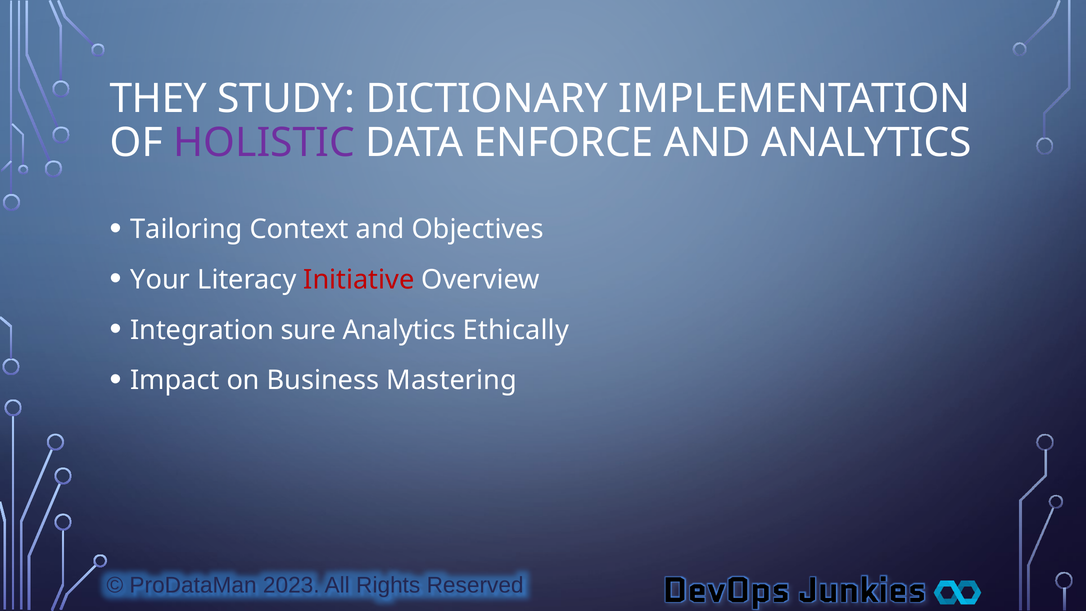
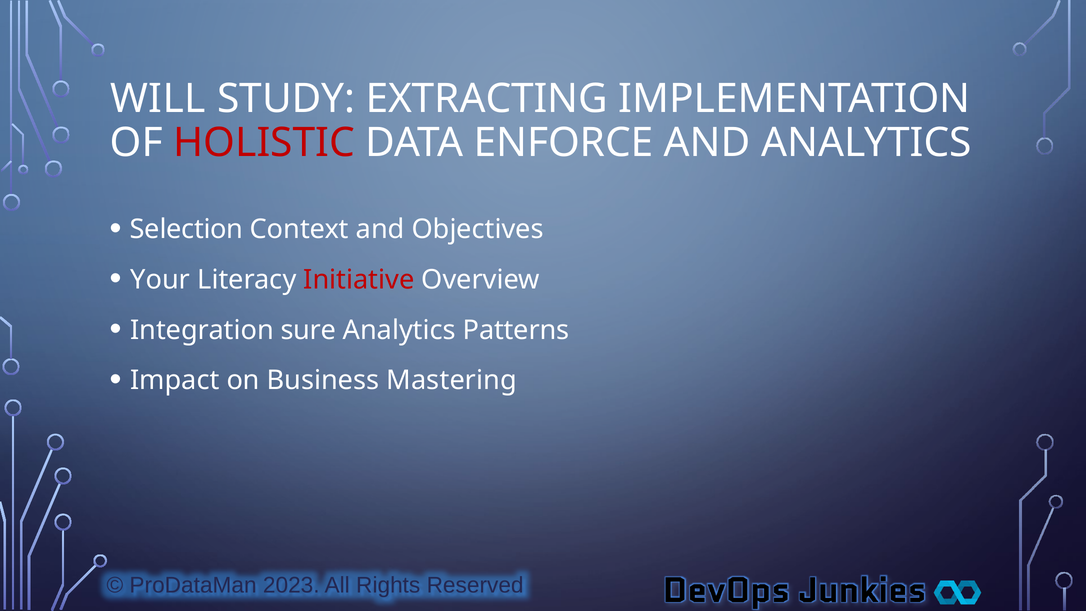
THEY: THEY -> WILL
DICTIONARY: DICTIONARY -> EXTRACTING
HOLISTIC colour: purple -> red
Tailoring: Tailoring -> Selection
Ethically: Ethically -> Patterns
